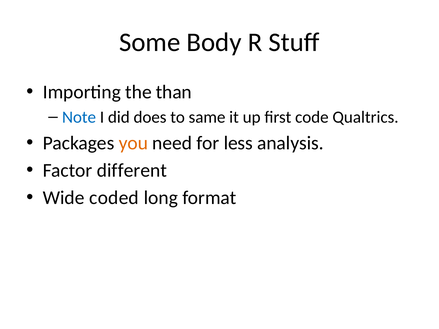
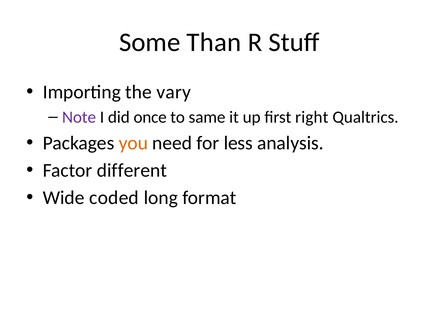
Body: Body -> Than
than: than -> vary
Note colour: blue -> purple
does: does -> once
code: code -> right
